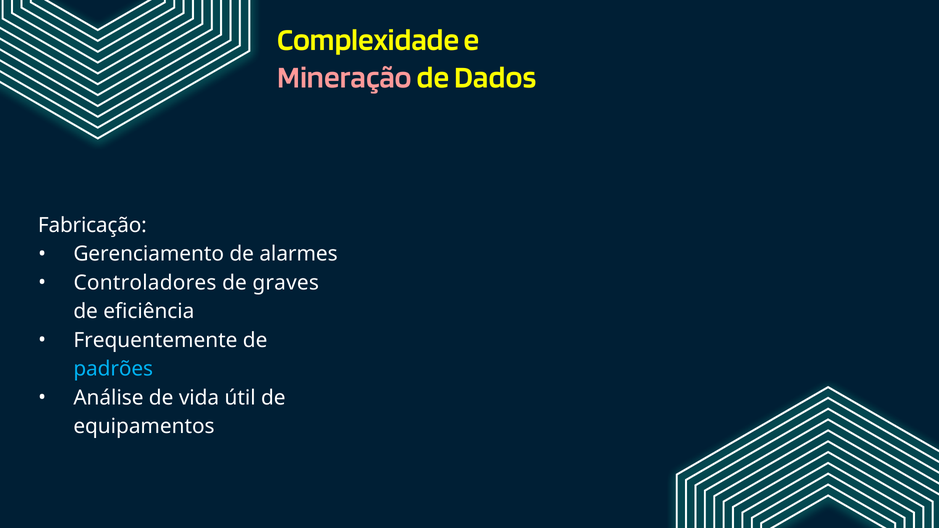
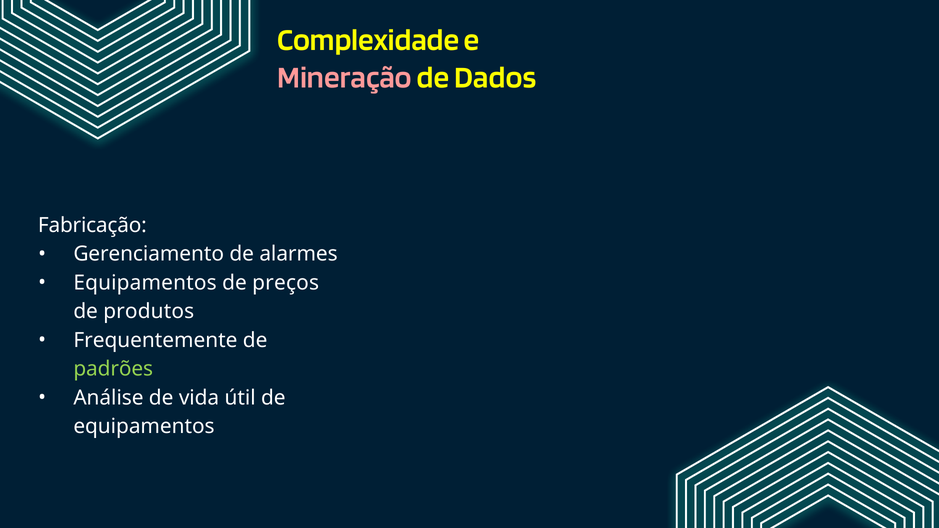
Controladores at (145, 283): Controladores -> Equipamentos
graves: graves -> preços
eficiência: eficiência -> produtos
padrões colour: light blue -> light green
